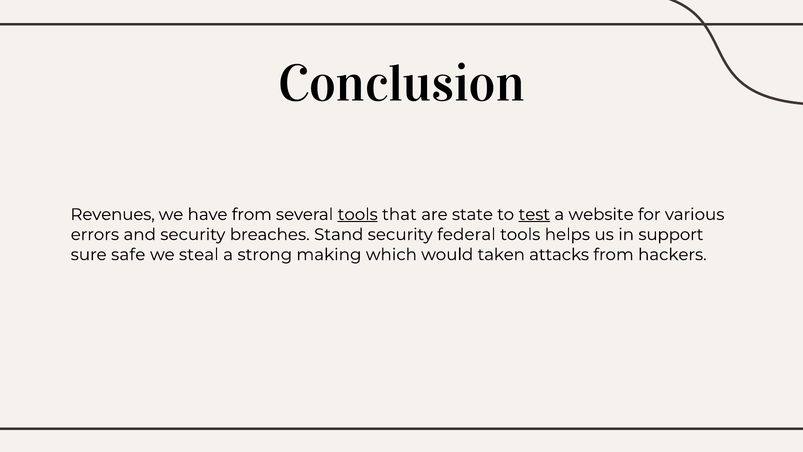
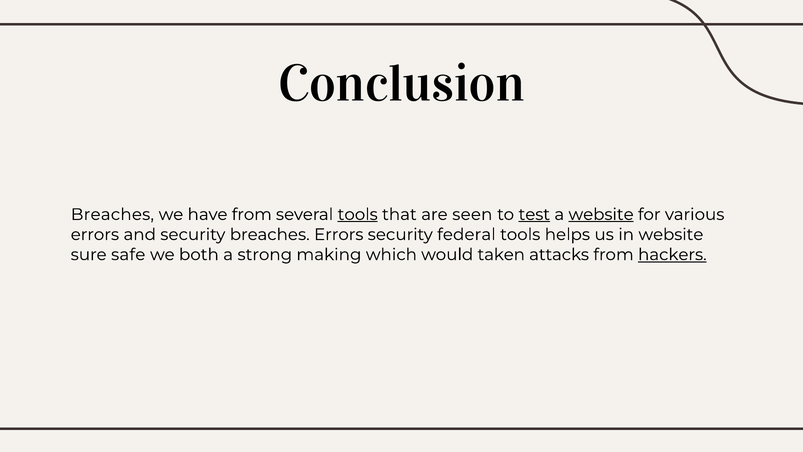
Revenues at (113, 214): Revenues -> Breaches
state: state -> seen
website at (601, 214) underline: none -> present
breaches Stand: Stand -> Errors
in support: support -> website
steal: steal -> both
hackers underline: none -> present
